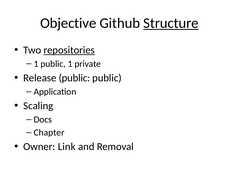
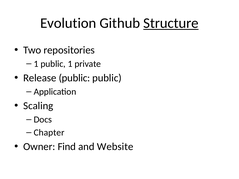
Objective: Objective -> Evolution
repositories underline: present -> none
Link: Link -> Find
Removal: Removal -> Website
